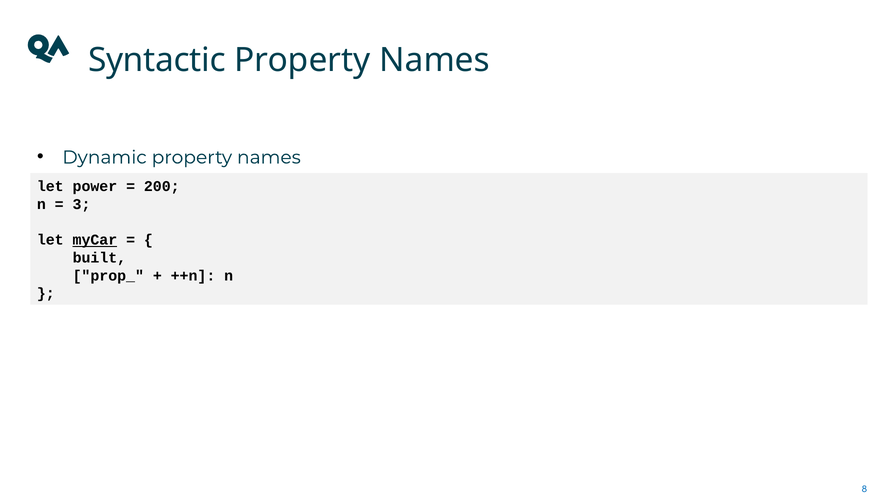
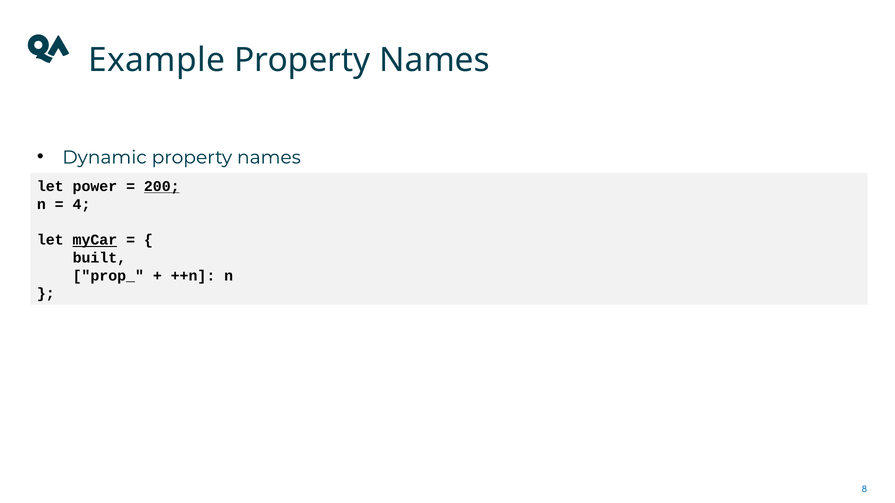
Syntactic: Syntactic -> Example
200 underline: none -> present
3: 3 -> 4
